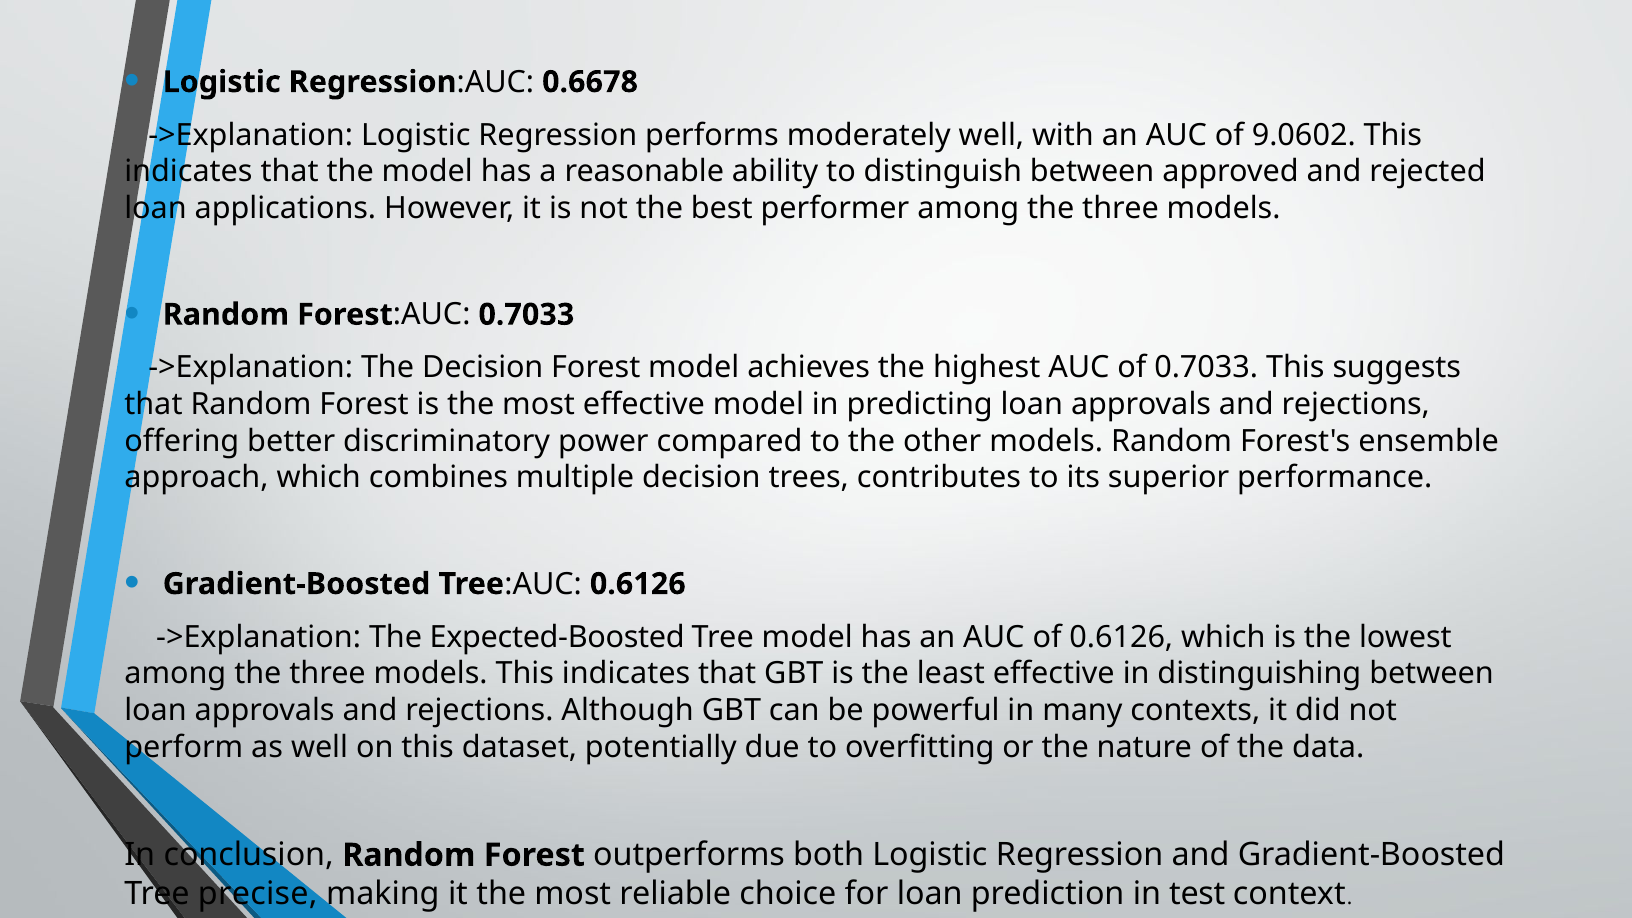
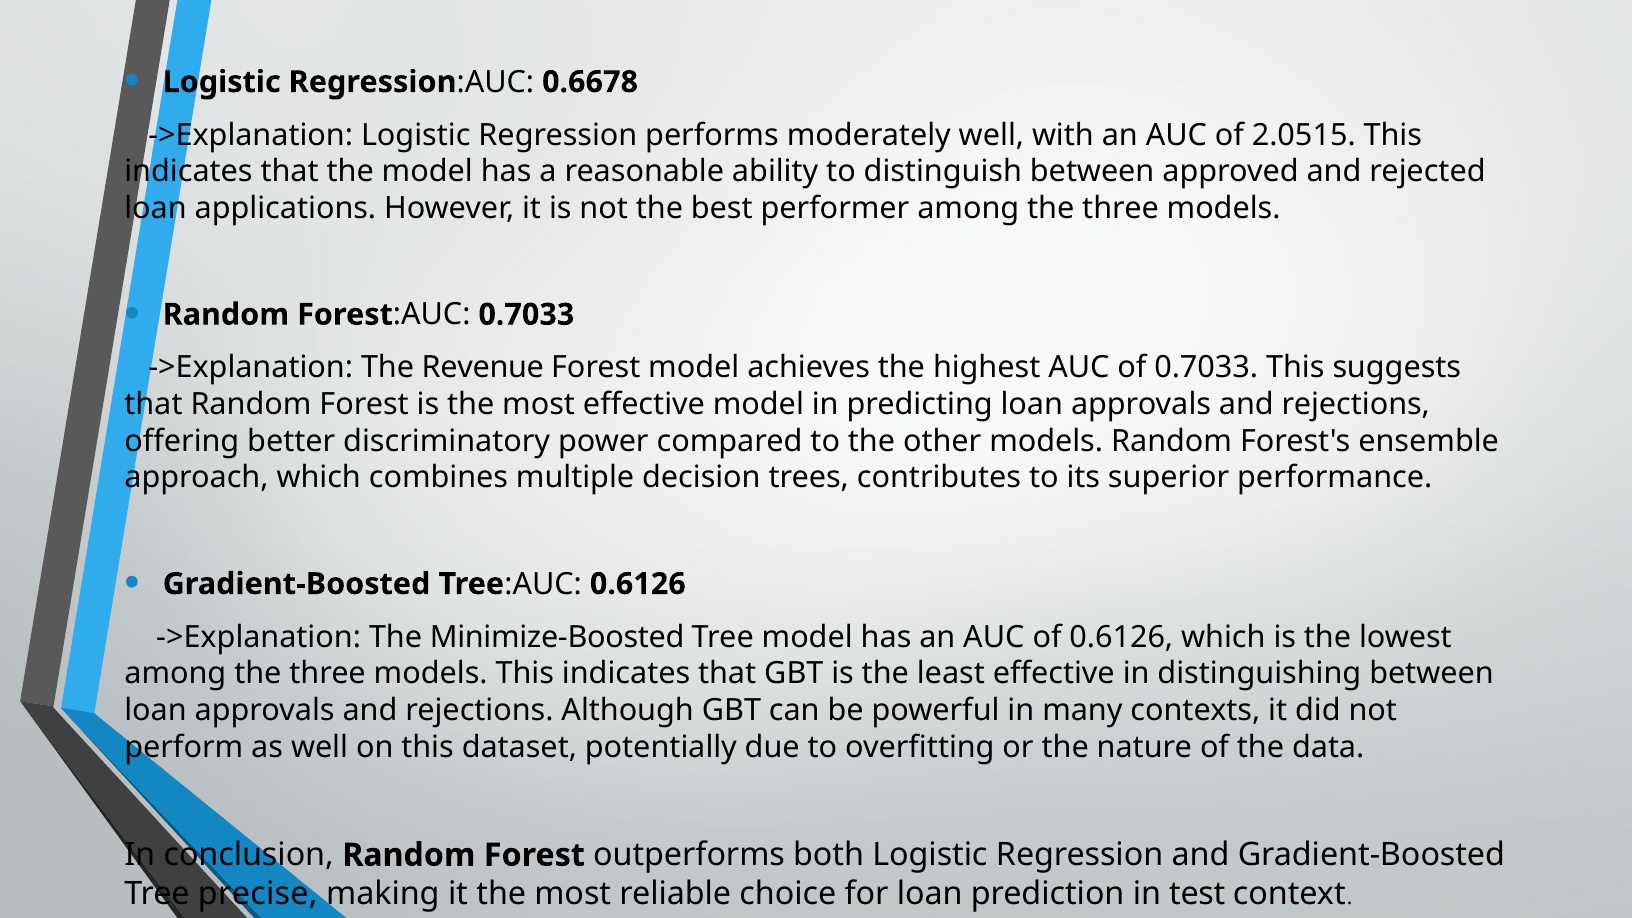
9.0602: 9.0602 -> 2.0515
The Decision: Decision -> Revenue
Expected-Boosted: Expected-Boosted -> Minimize-Boosted
